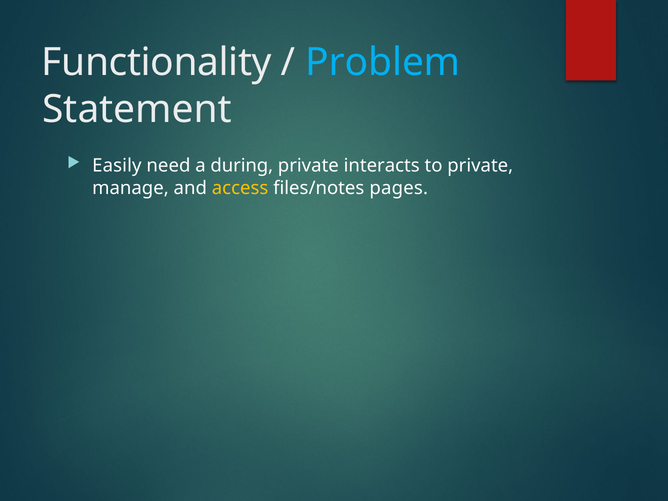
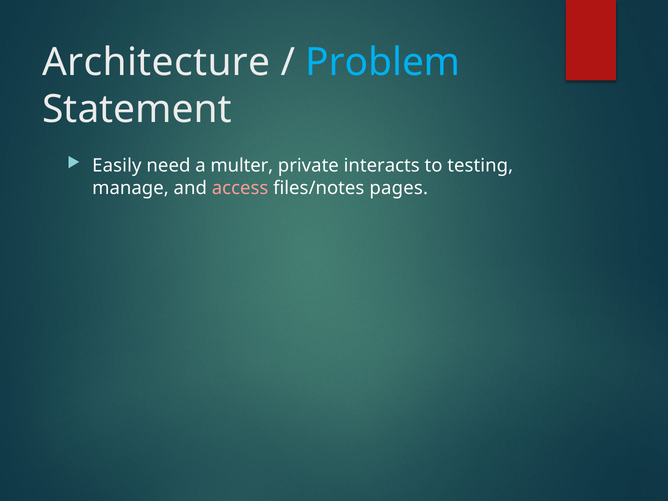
Functionality: Functionality -> Architecture
during: during -> multer
to private: private -> testing
access colour: yellow -> pink
